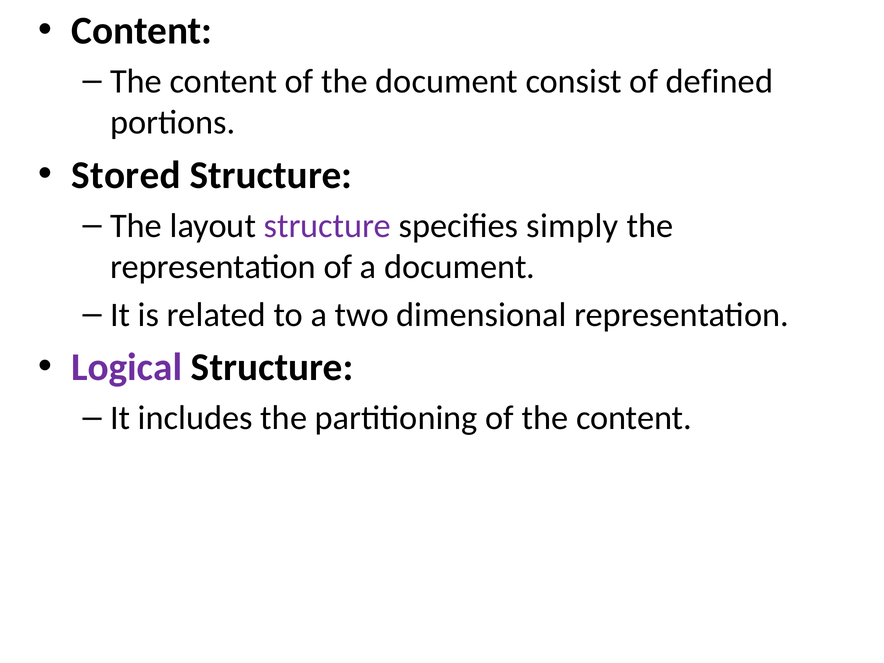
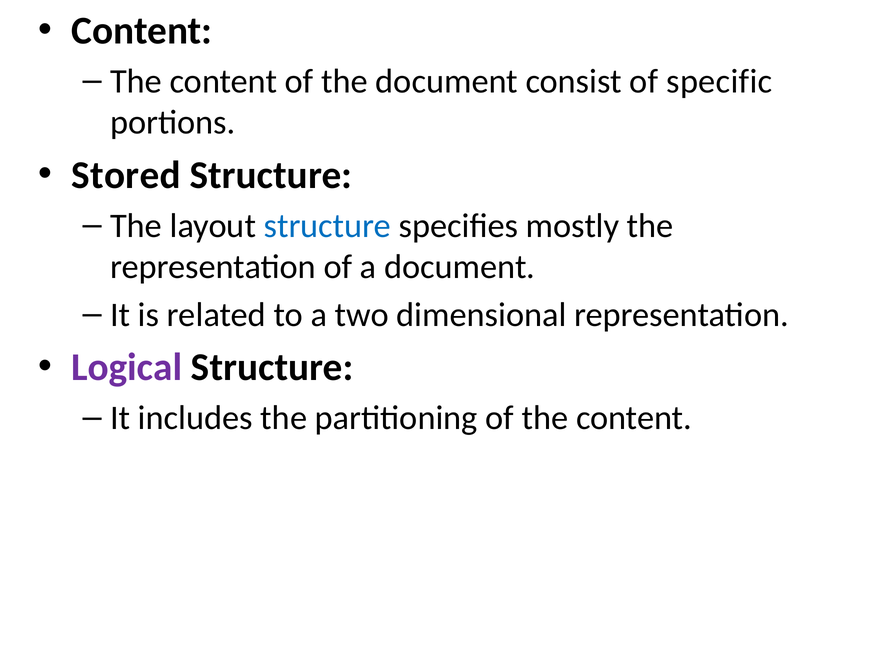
defined: defined -> specific
structure at (327, 226) colour: purple -> blue
simply: simply -> mostly
